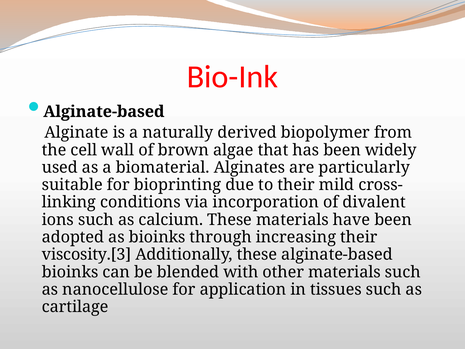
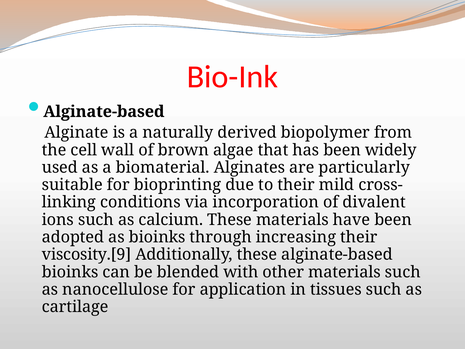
viscosity.[3: viscosity.[3 -> viscosity.[9
